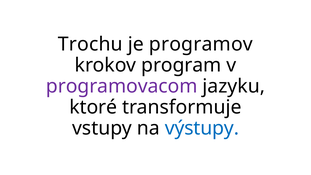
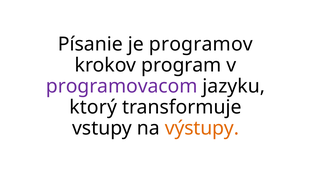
Trochu: Trochu -> Písanie
ktoré: ktoré -> ktorý
výstupy colour: blue -> orange
